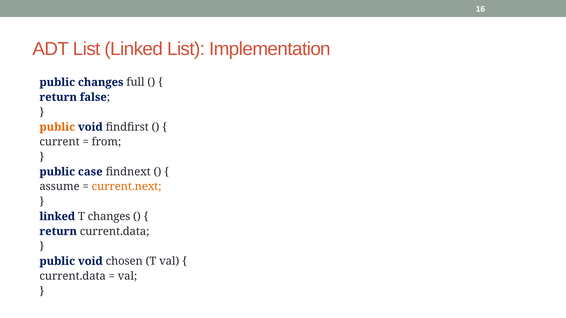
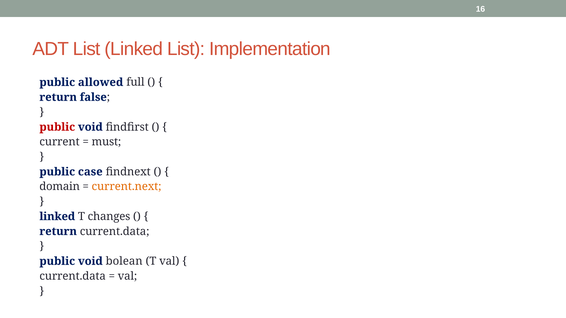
public changes: changes -> allowed
public at (57, 127) colour: orange -> red
from: from -> must
assume: assume -> domain
chosen: chosen -> bolean
